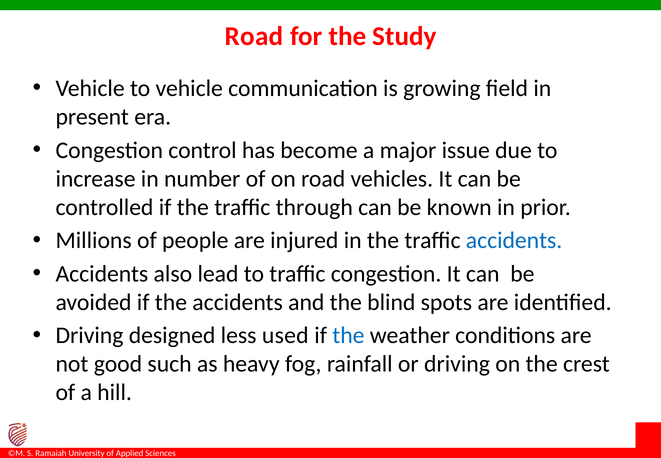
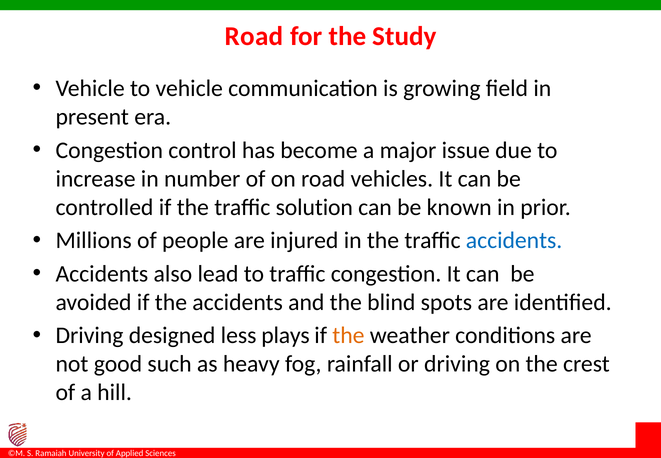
through: through -> solution
used: used -> plays
the at (348, 335) colour: blue -> orange
